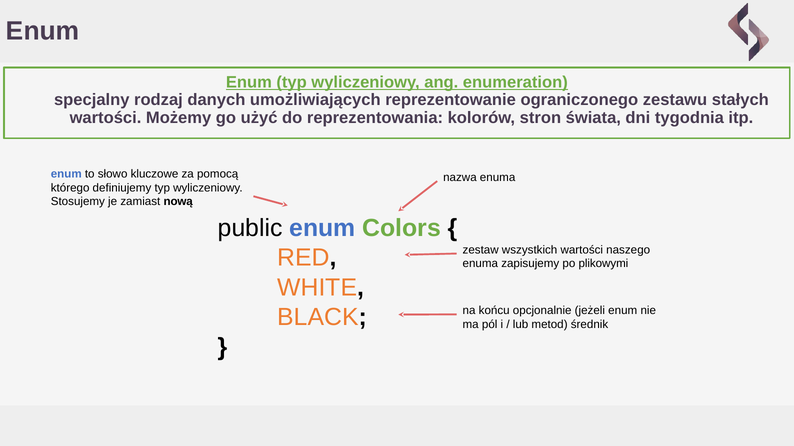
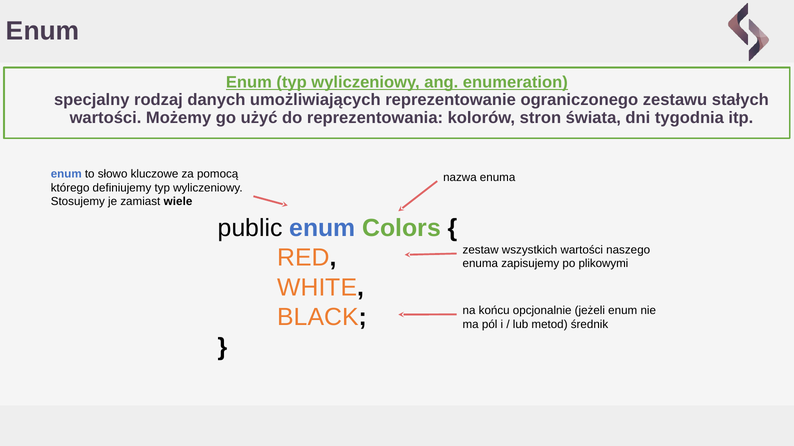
nową: nową -> wiele
